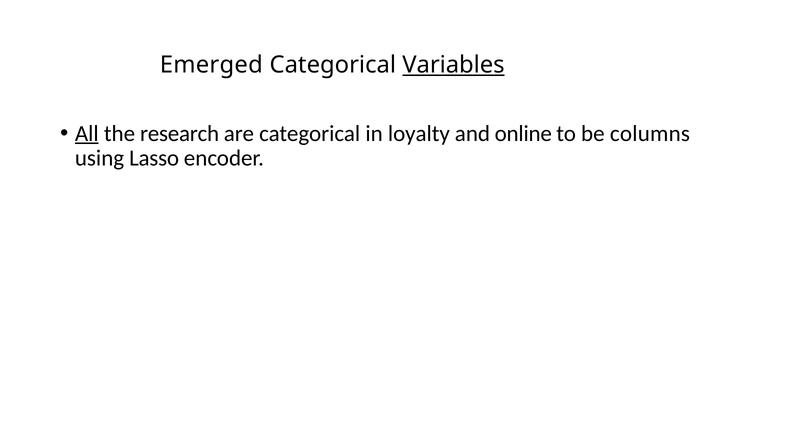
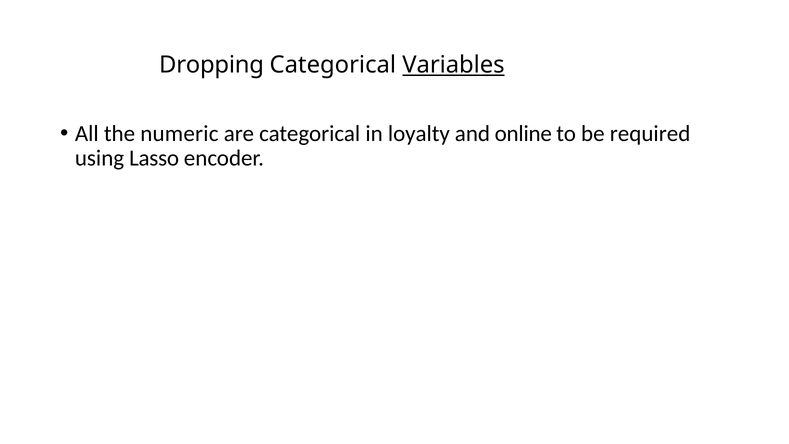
Emerged: Emerged -> Dropping
All underline: present -> none
research: research -> numeric
columns: columns -> required
